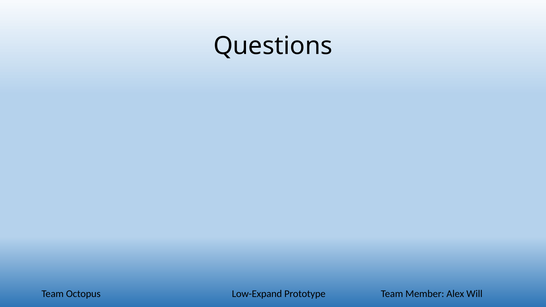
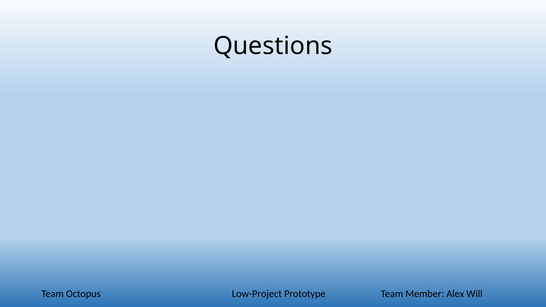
Low-Expand: Low-Expand -> Low-Project
